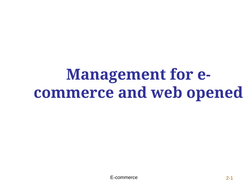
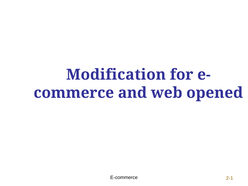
Management: Management -> Modification
